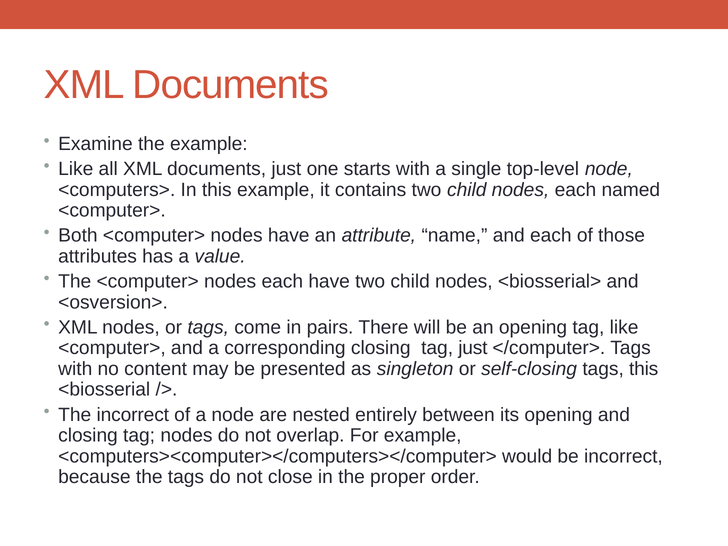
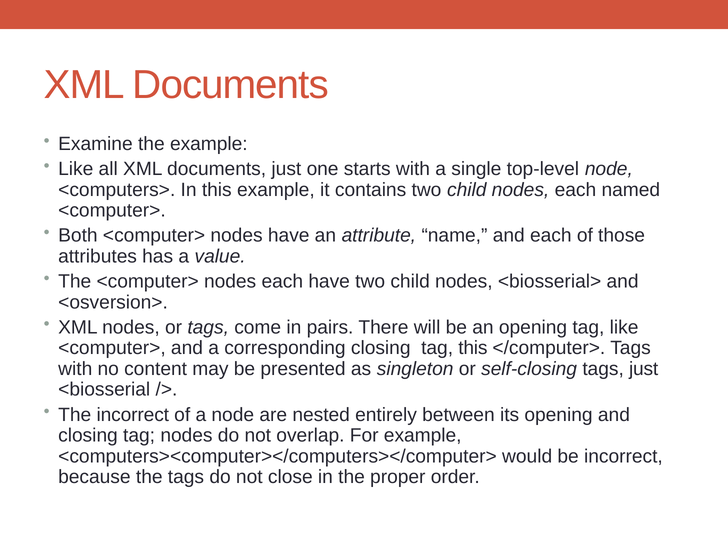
tag just: just -> this
tags this: this -> just
